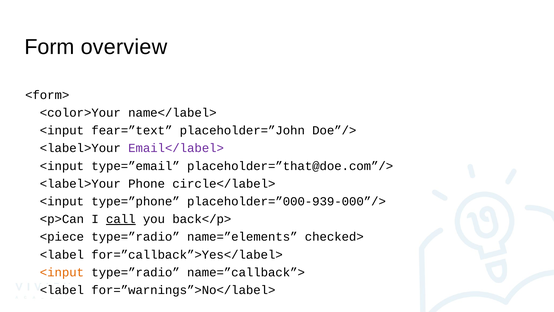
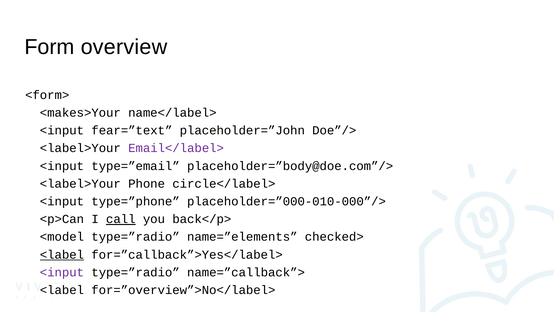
<color>Your: <color>Your -> <makes>Your
placeholder=”that@doe.com”/>: placeholder=”that@doe.com”/> -> placeholder=”body@doe.com”/>
placeholder=”000-939-000”/>: placeholder=”000-939-000”/> -> placeholder=”000-010-000”/>
<piece: <piece -> <model
<label at (62, 254) underline: none -> present
<input at (62, 272) colour: orange -> purple
for=”warnings”>No</label>: for=”warnings”>No</label> -> for=”overview”>No</label>
